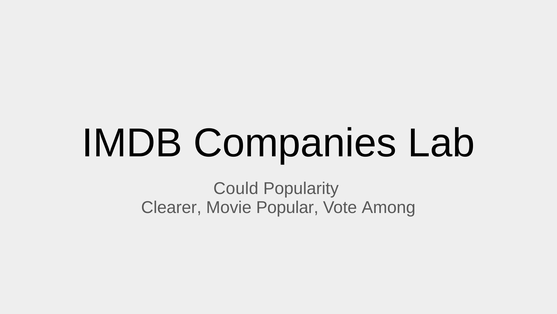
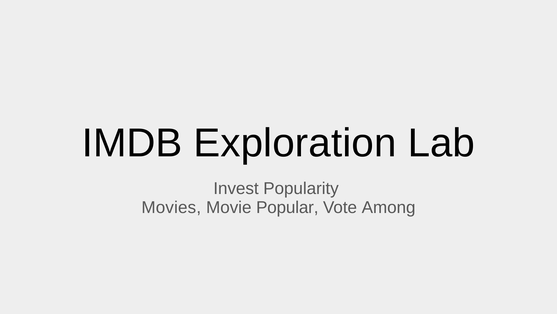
Companies: Companies -> Exploration
Could: Could -> Invest
Clearer: Clearer -> Movies
